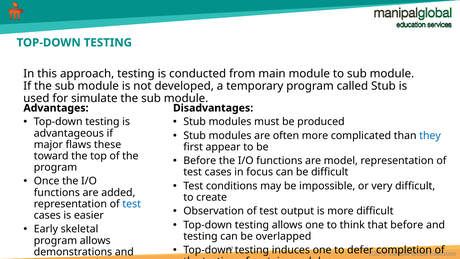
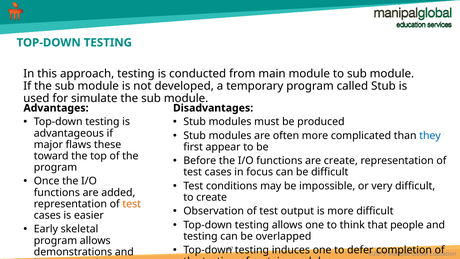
are model: model -> create
test at (132, 204) colour: blue -> orange
that before: before -> people
